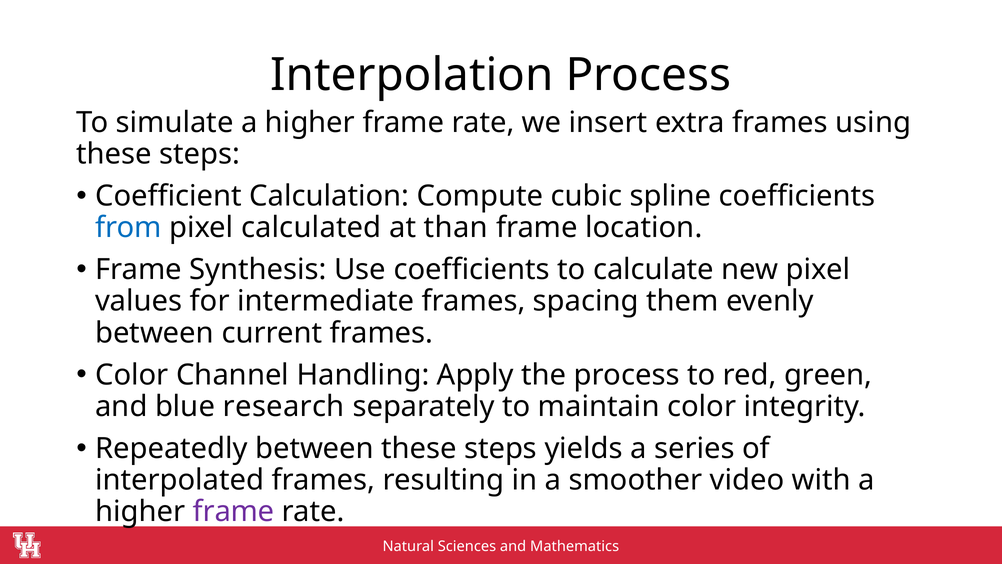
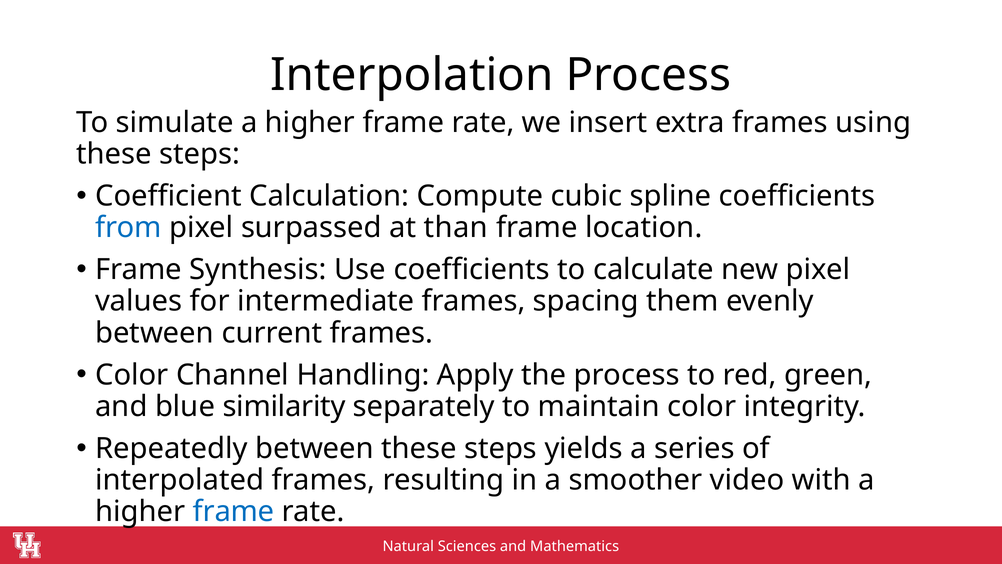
calculated: calculated -> surpassed
research: research -> similarity
frame at (234, 511) colour: purple -> blue
